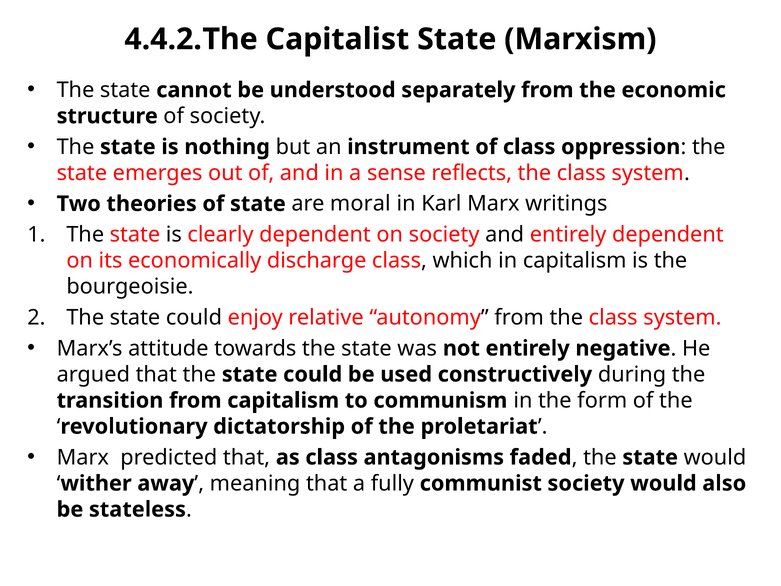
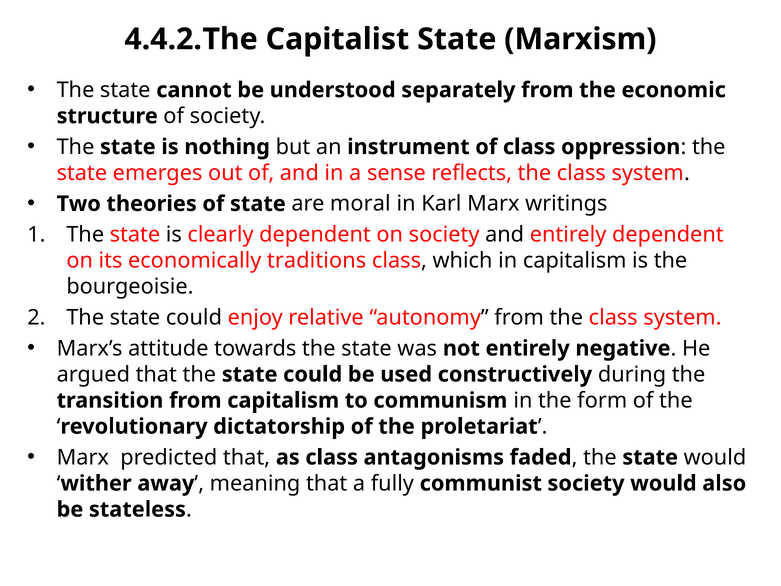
discharge: discharge -> traditions
